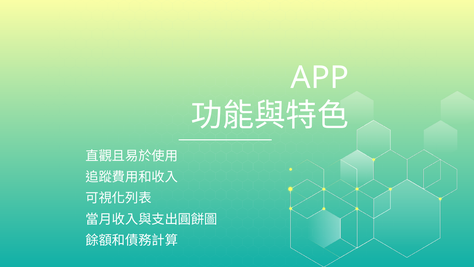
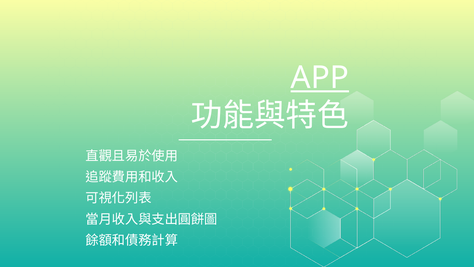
APP underline: none -> present
